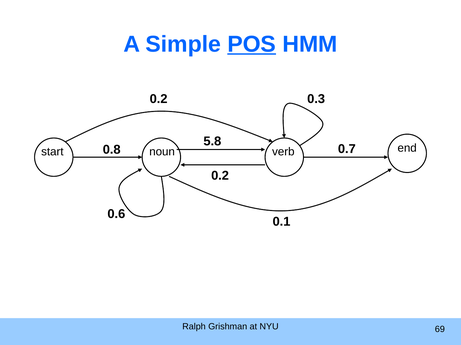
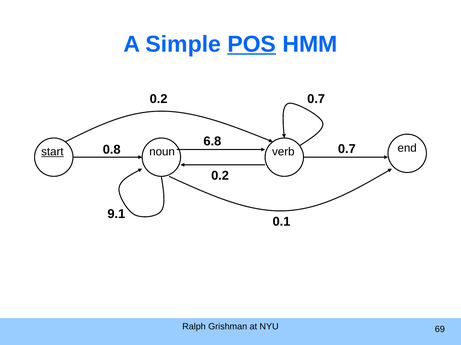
0.3 at (316, 99): 0.3 -> 0.7
5.8: 5.8 -> 6.8
start underline: none -> present
0.6: 0.6 -> 9.1
